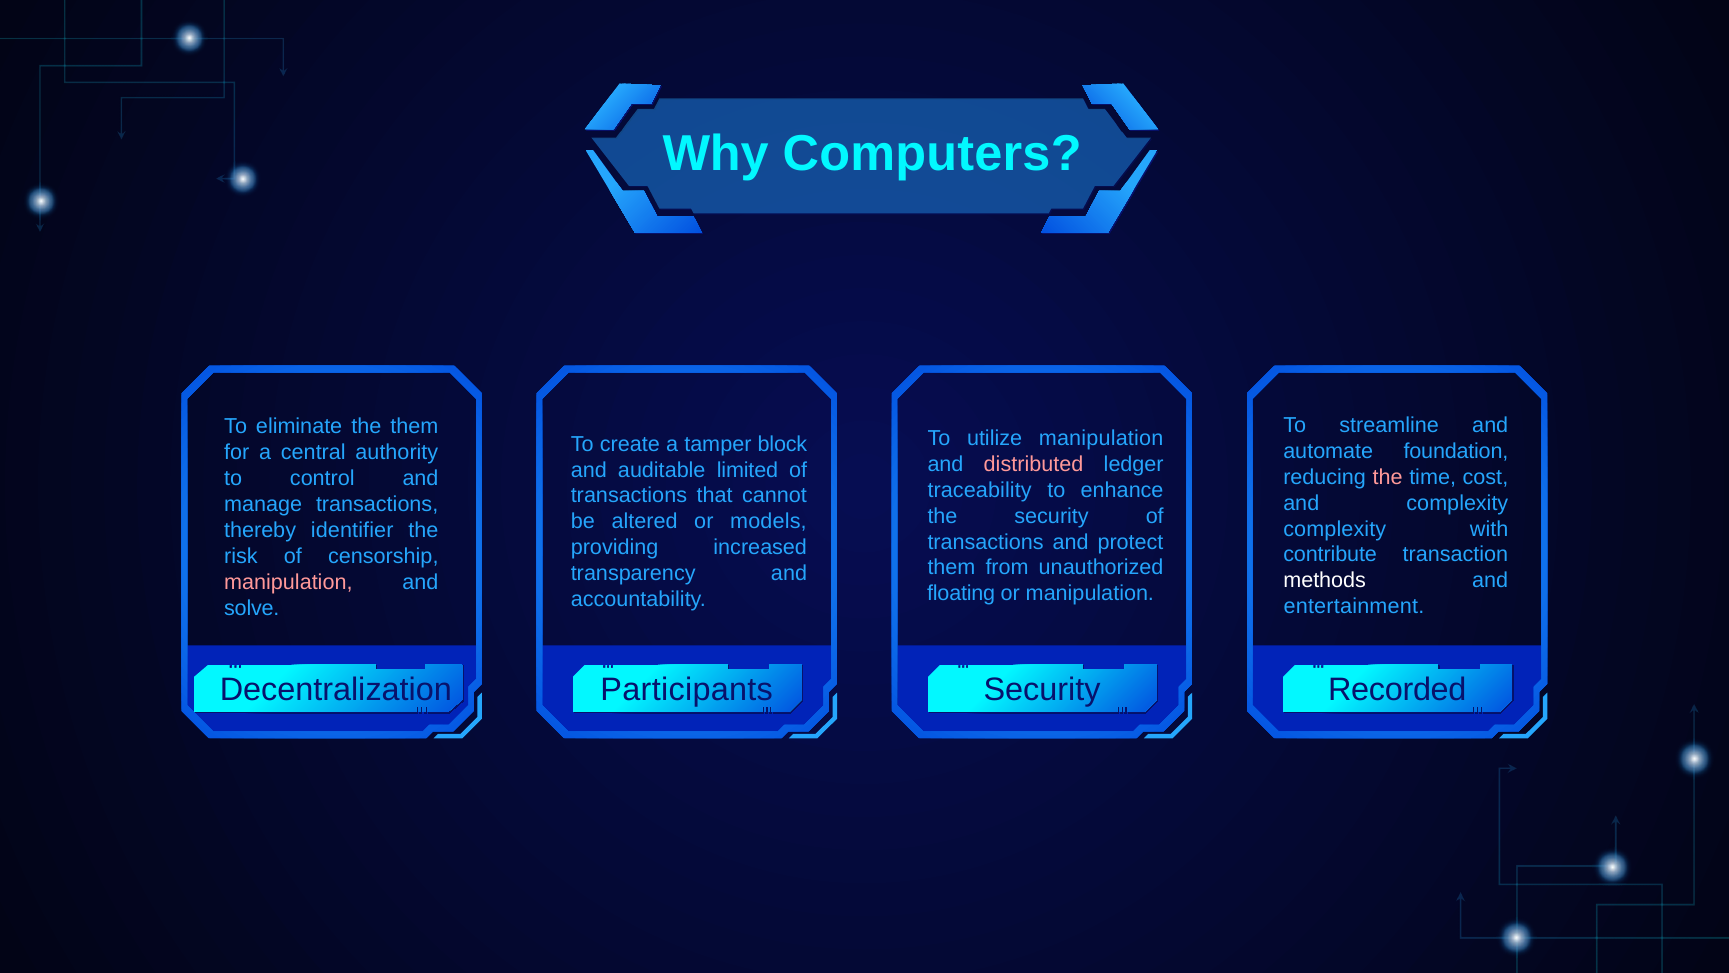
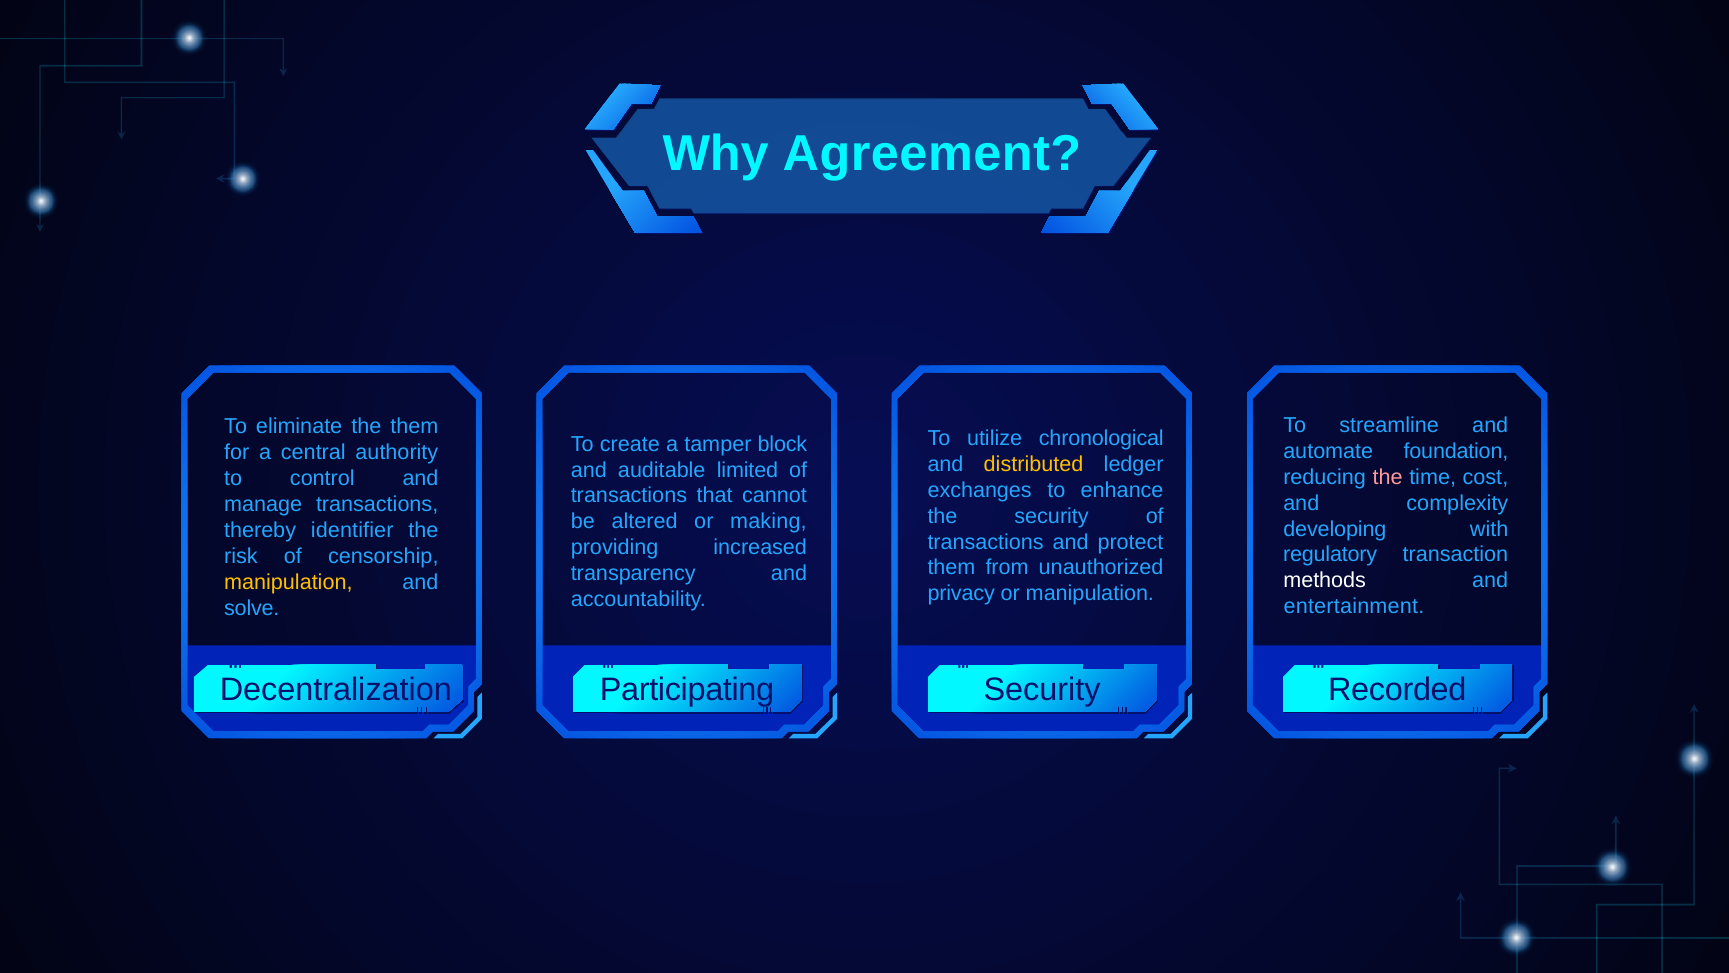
Computers: Computers -> Agreement
utilize manipulation: manipulation -> chronological
distributed colour: pink -> yellow
traceability: traceability -> exchanges
models: models -> making
complexity at (1335, 529): complexity -> developing
contribute: contribute -> regulatory
manipulation at (288, 582) colour: pink -> yellow
floating: floating -> privacy
Participants: Participants -> Participating
